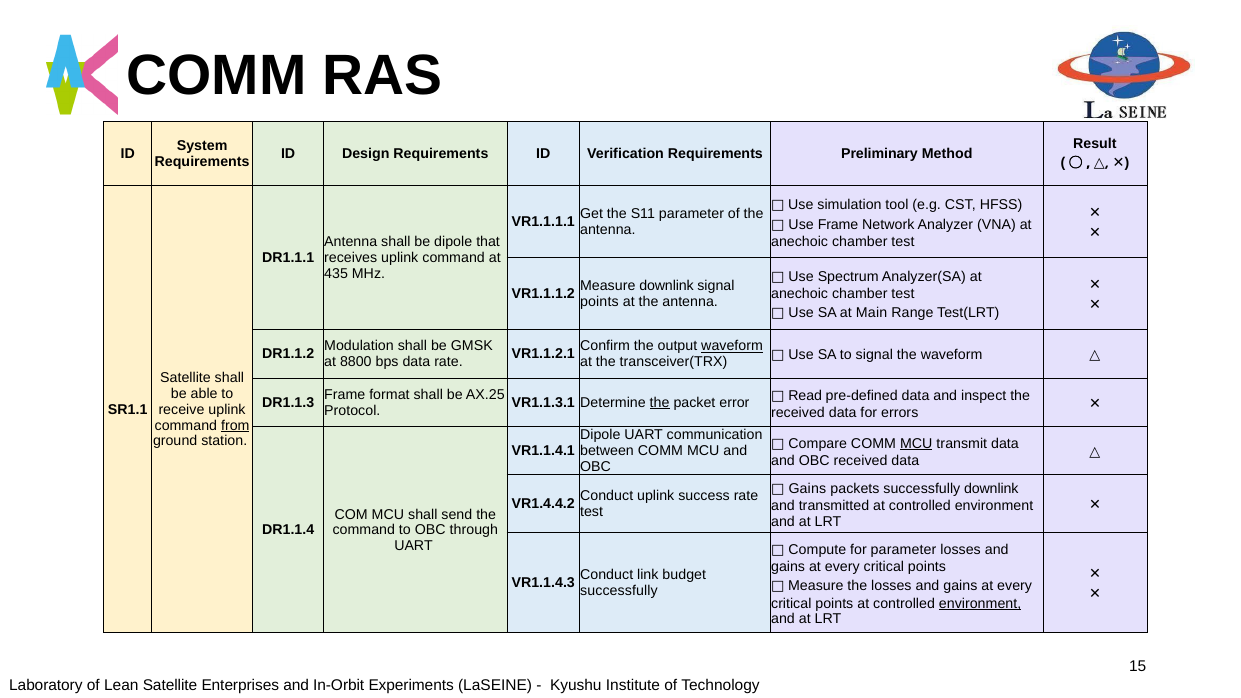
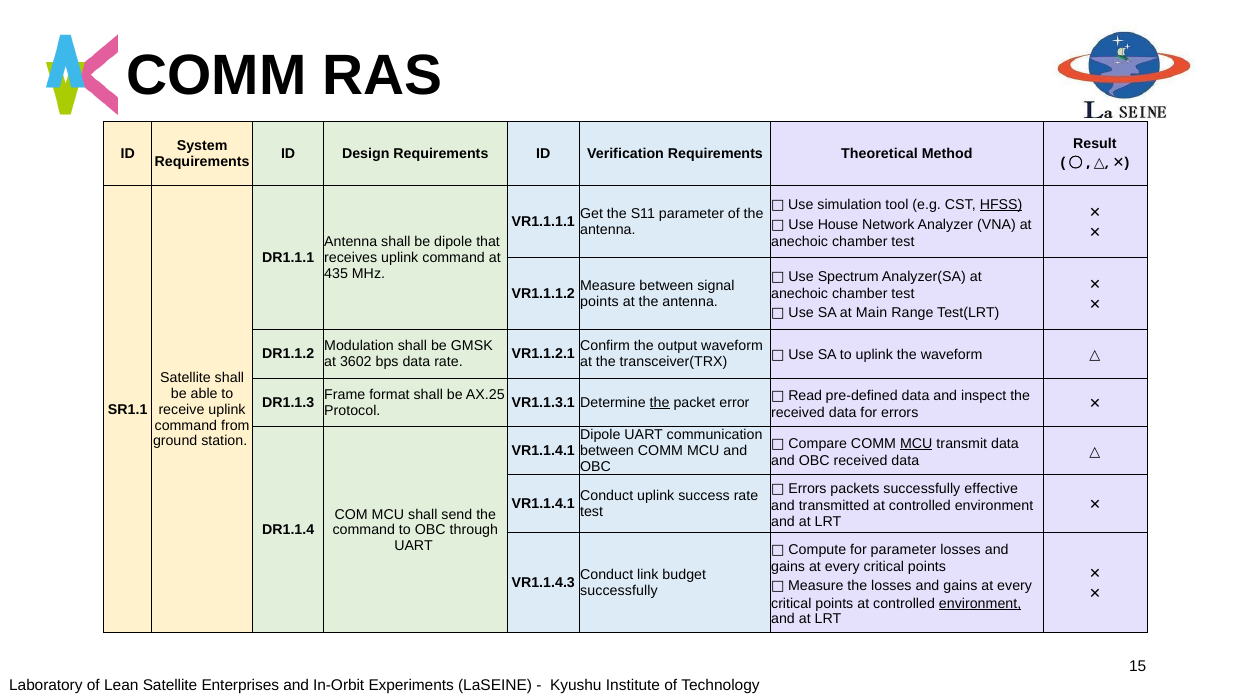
Preliminary: Preliminary -> Theoretical
HFSS underline: none -> present
Use Frame: Frame -> House
Measure downlink: downlink -> between
waveform at (732, 346) underline: present -> none
8800: 8800 -> 3602
to signal: signal -> uplink
from underline: present -> none
Gains at (807, 489): Gains -> Errors
successfully downlink: downlink -> effective
VR1.4.4.2 at (543, 504): VR1.4.4.2 -> VR1.1.4.1
